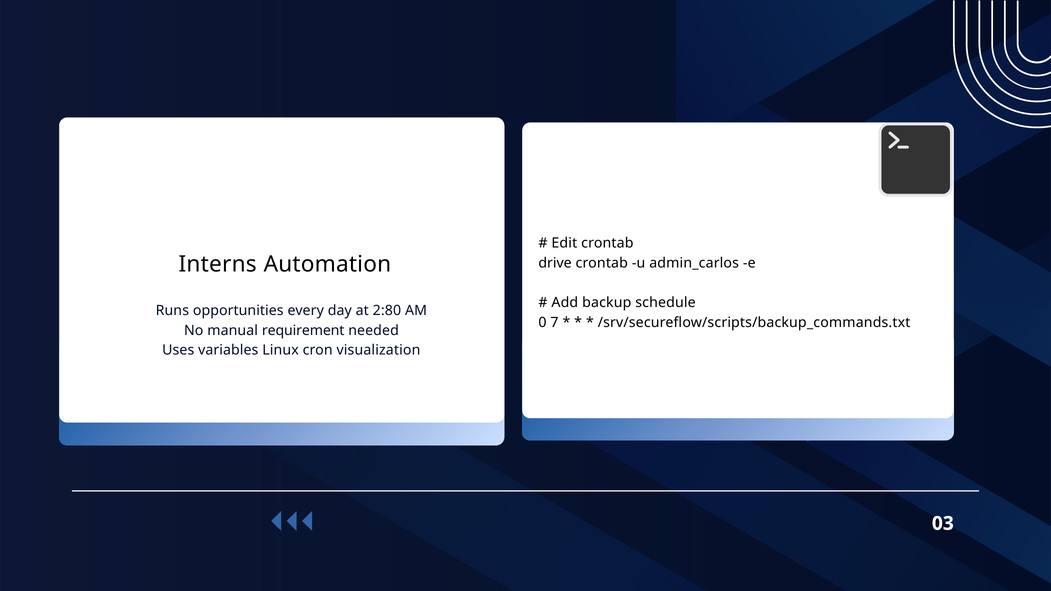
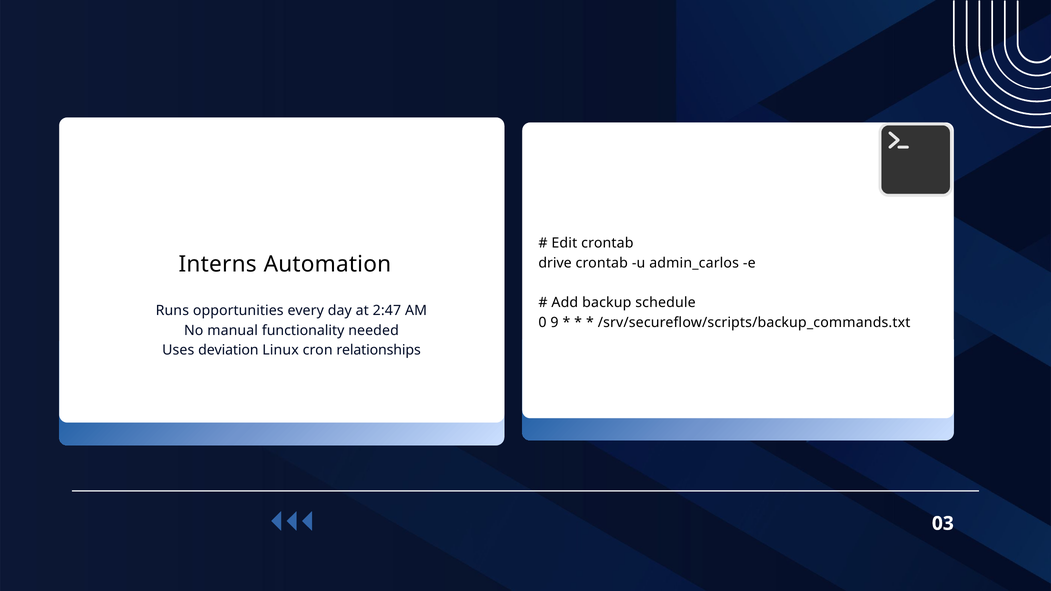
2:80: 2:80 -> 2:47
7: 7 -> 9
requirement: requirement -> functionality
variables: variables -> deviation
visualization: visualization -> relationships
